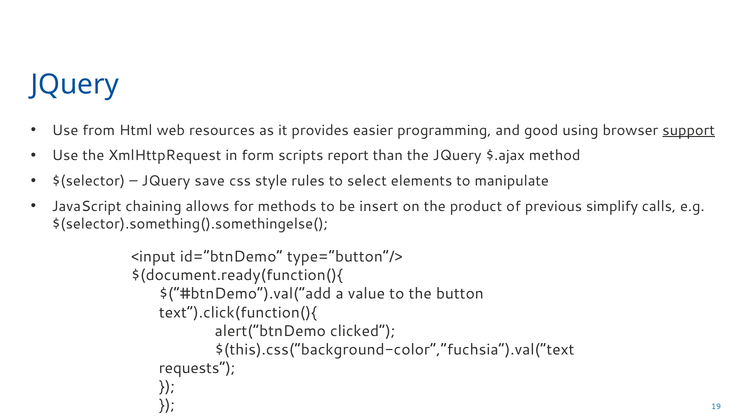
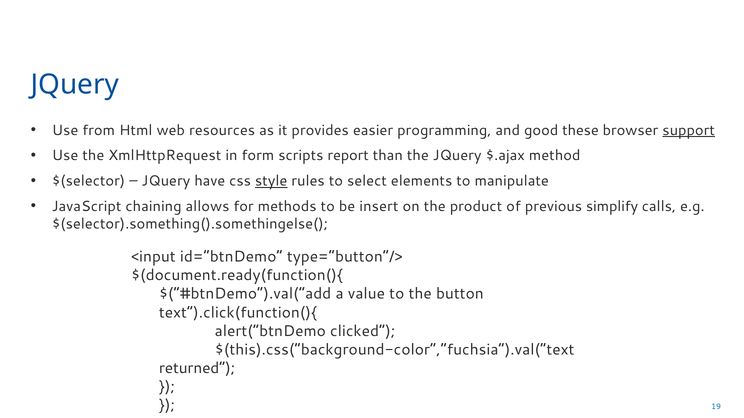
using: using -> these
save: save -> have
style underline: none -> present
requests: requests -> returned
